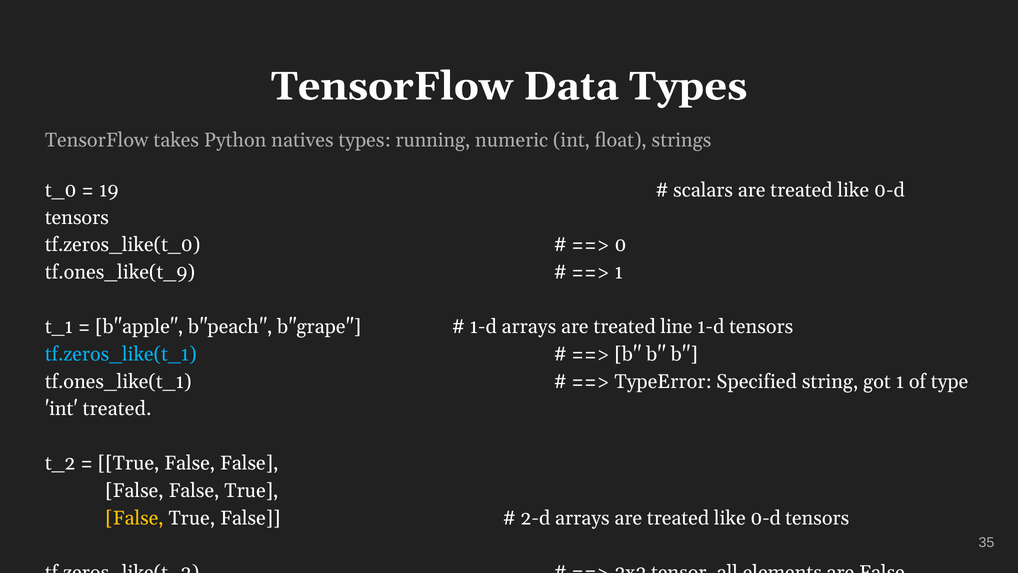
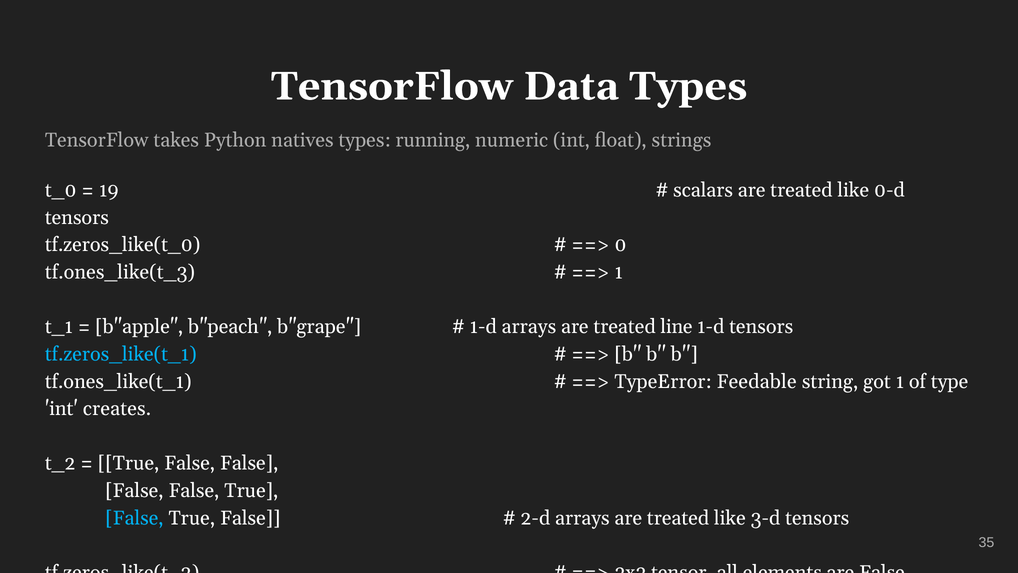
tf.ones_like(t_9: tf.ones_like(t_9 -> tf.ones_like(t_3
Specified: Specified -> Feedable
int treated: treated -> creates
False at (134, 518) colour: yellow -> light blue
0-d at (766, 518): 0-d -> 3-d
